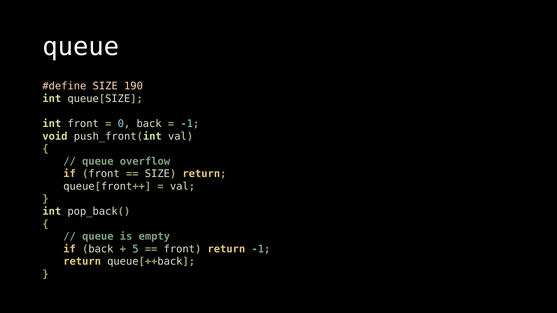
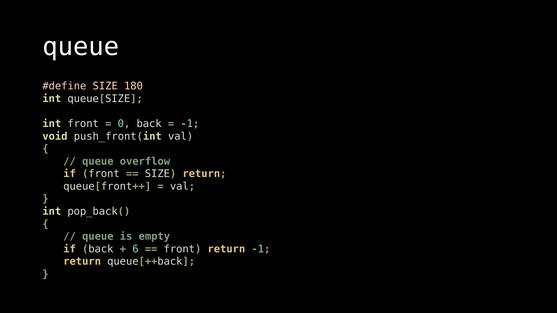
190: 190 -> 180
5: 5 -> 6
